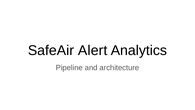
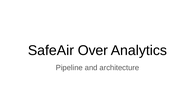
Alert: Alert -> Over
